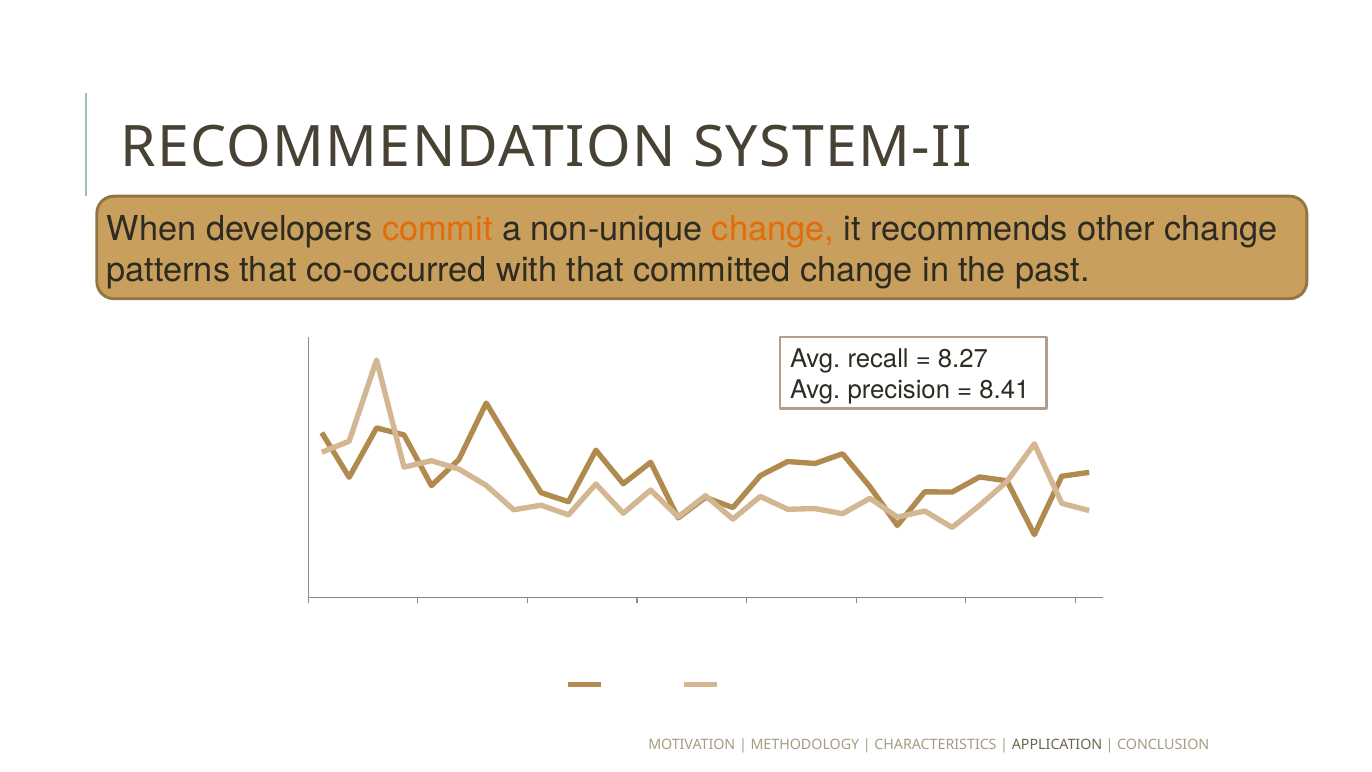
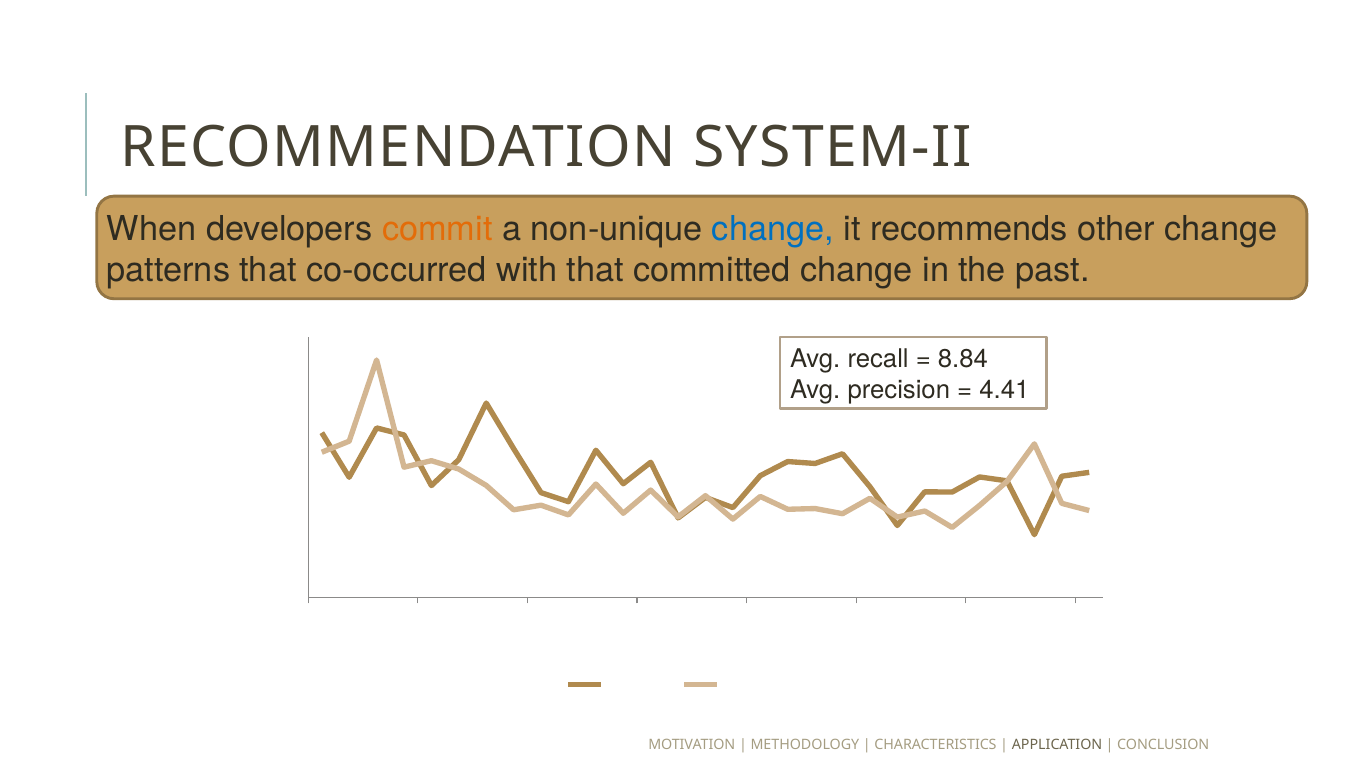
change at (773, 229) colour: orange -> blue
8.27: 8.27 -> 8.84
8.41: 8.41 -> 4.41
